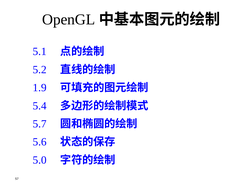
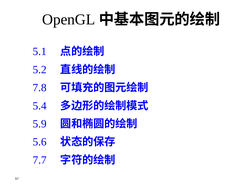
1.9: 1.9 -> 7.8
5.7: 5.7 -> 5.9
5.0: 5.0 -> 7.7
